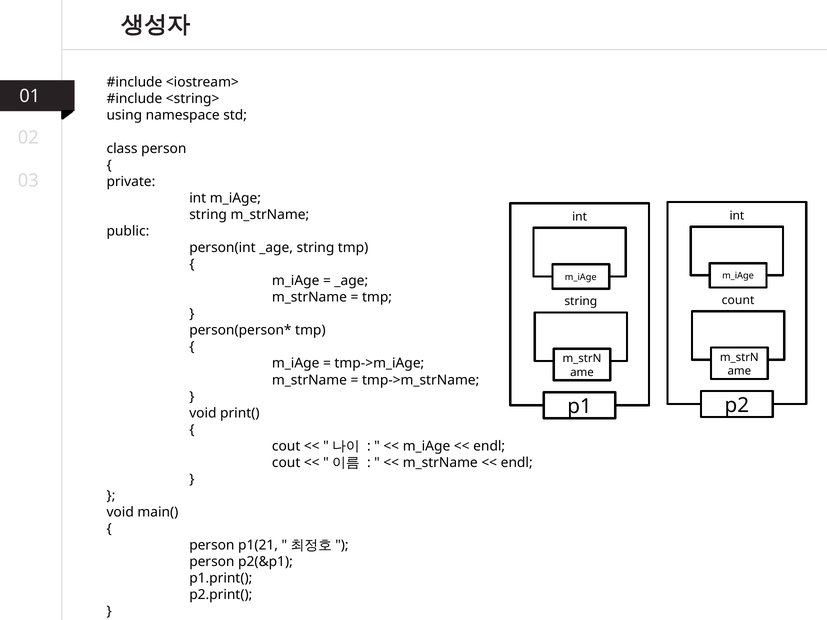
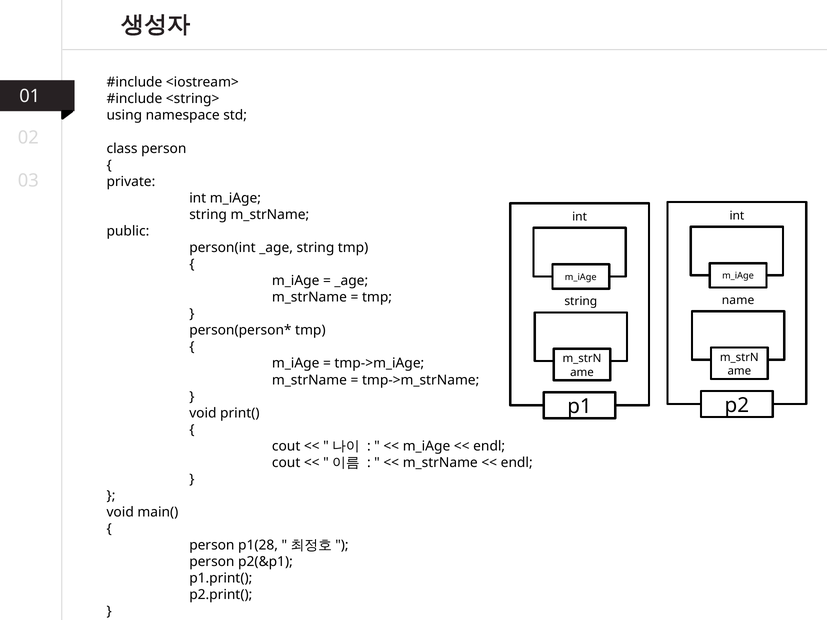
count: count -> name
p1(21: p1(21 -> p1(28
